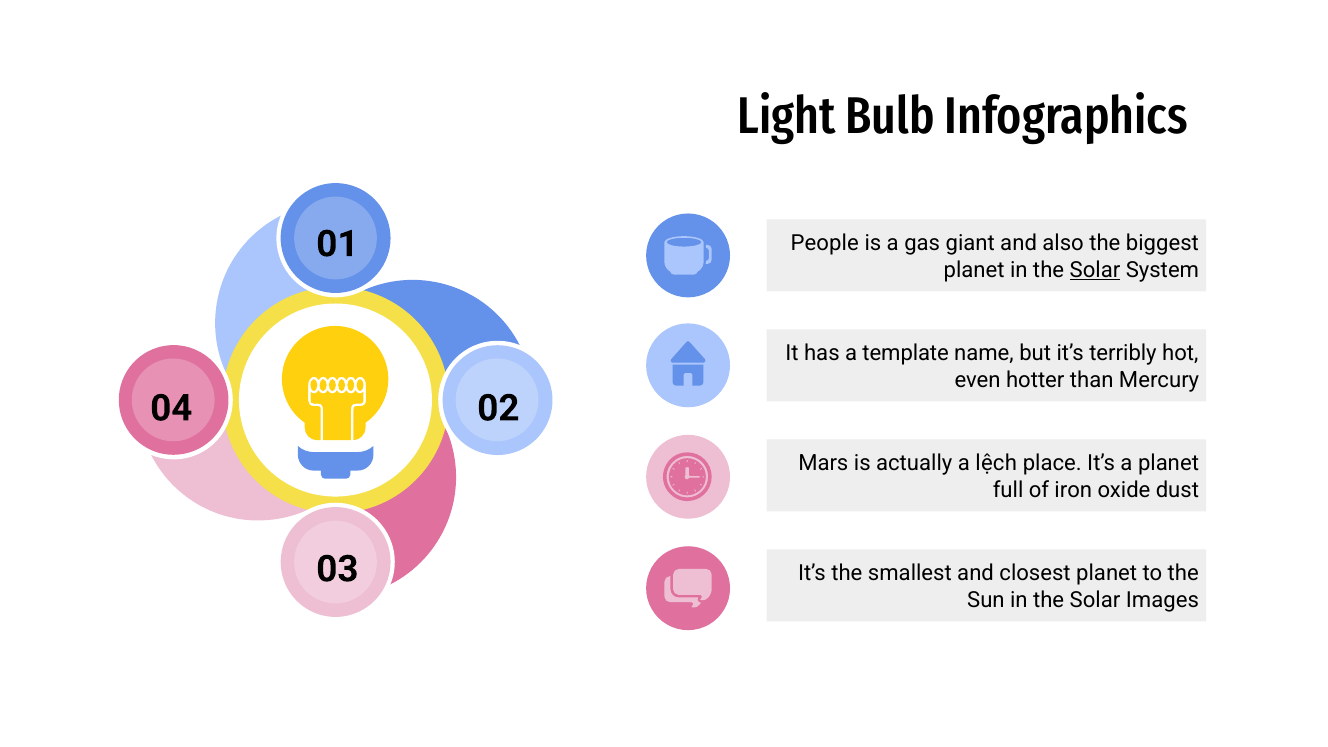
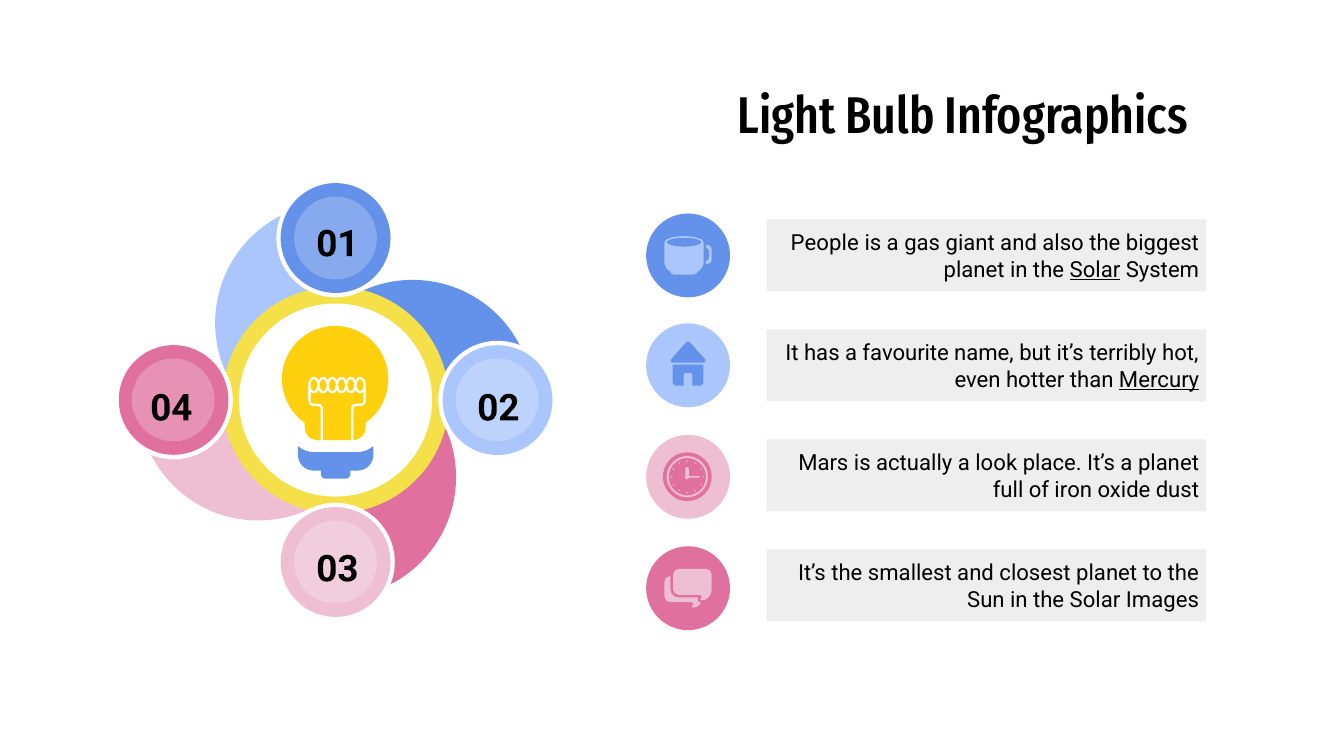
template: template -> favourite
Mercury underline: none -> present
lệch: lệch -> look
